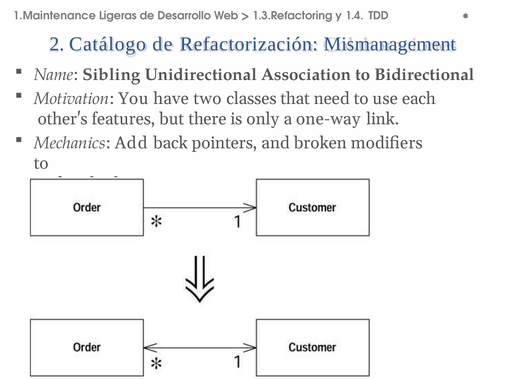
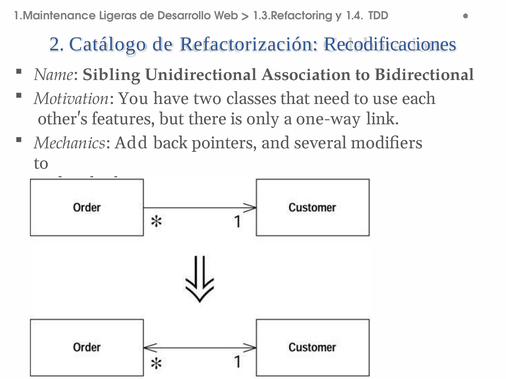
Mismanagement: Mismanagement -> Recodificaciones
broken: broken -> several
